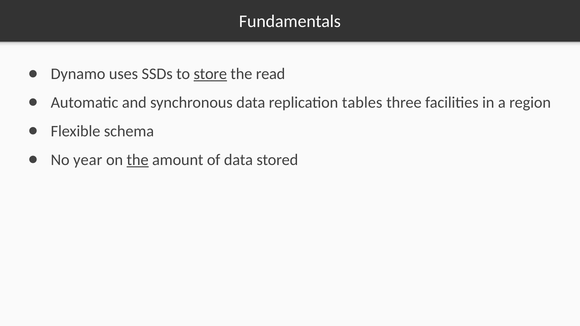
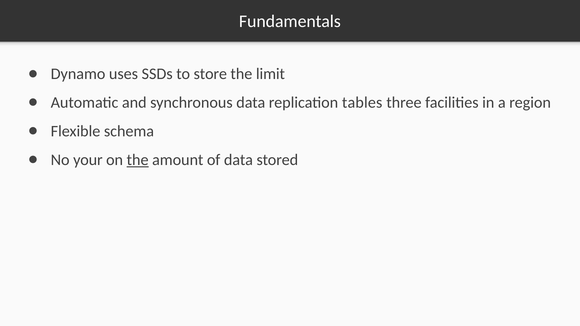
store underline: present -> none
read: read -> limit
year: year -> your
